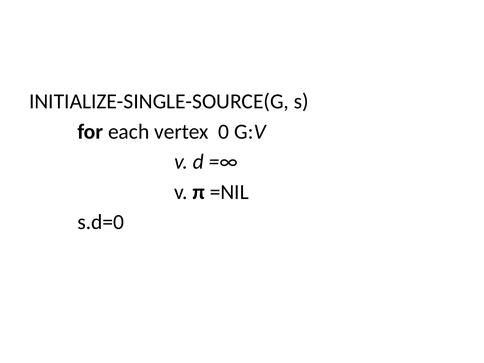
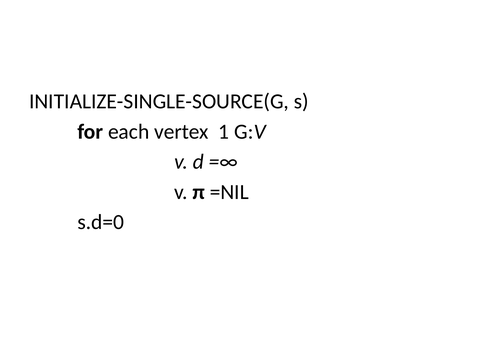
0: 0 -> 1
